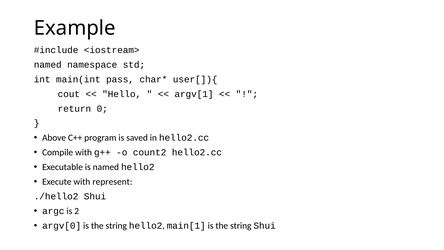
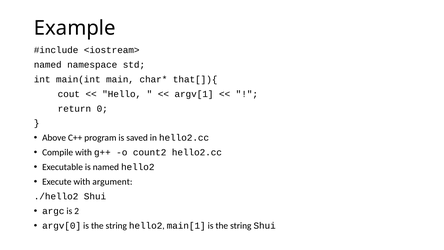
pass: pass -> main
user[]){: user[]){ -> that[]){
represent: represent -> argument
